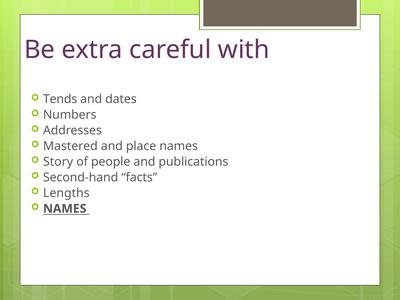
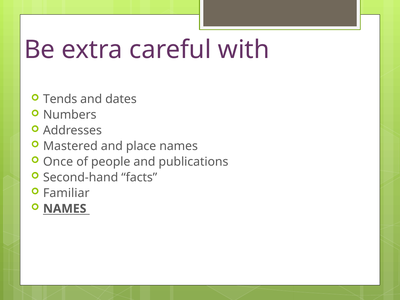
Story: Story -> Once
Lengths: Lengths -> Familiar
